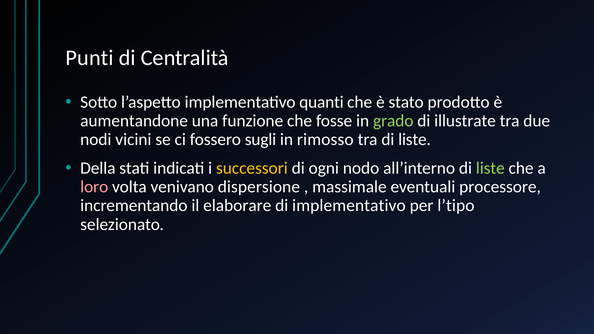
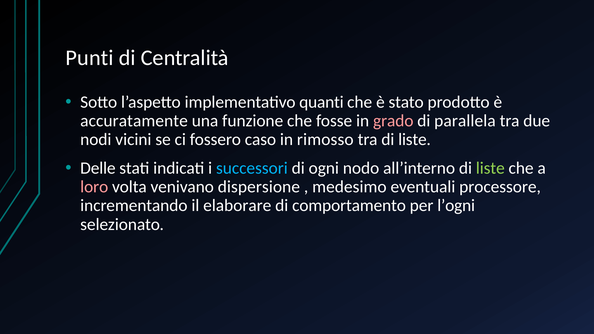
aumentandone: aumentandone -> accuratamente
grado colour: light green -> pink
illustrate: illustrate -> parallela
sugli: sugli -> caso
Della: Della -> Delle
successori colour: yellow -> light blue
massimale: massimale -> medesimo
di implementativo: implementativo -> comportamento
l’tipo: l’tipo -> l’ogni
